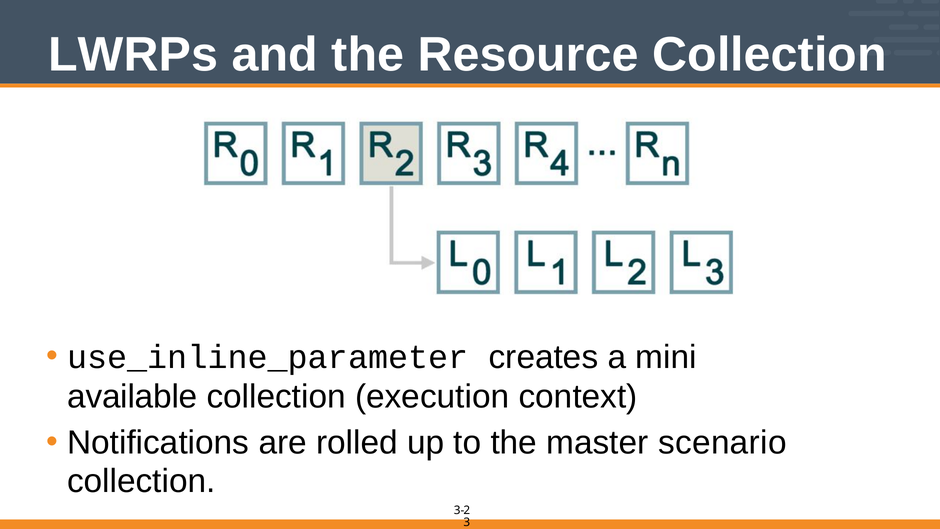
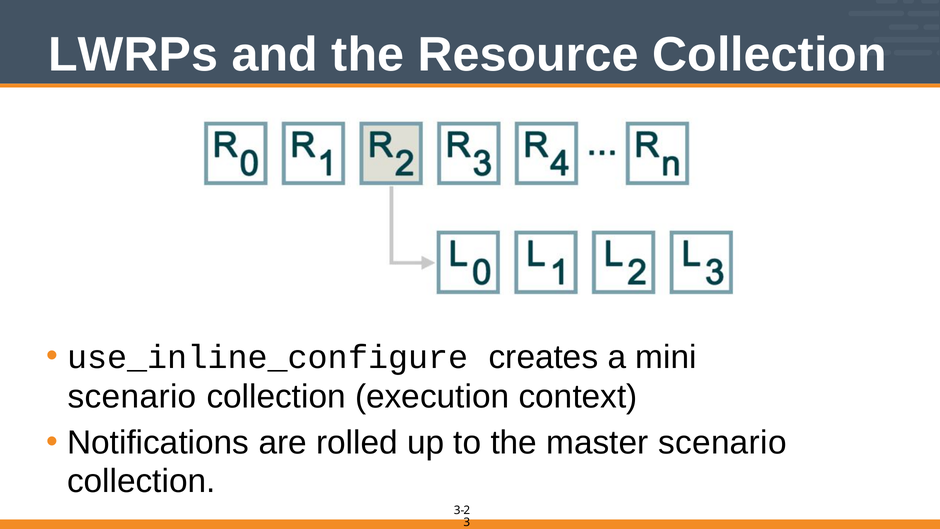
use_inline_parameter: use_inline_parameter -> use_inline_configure
available at (132, 396): available -> scenario
